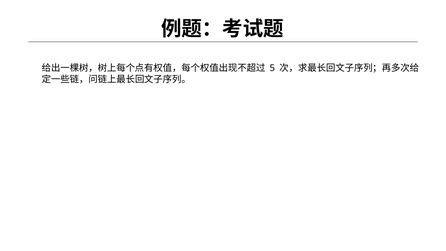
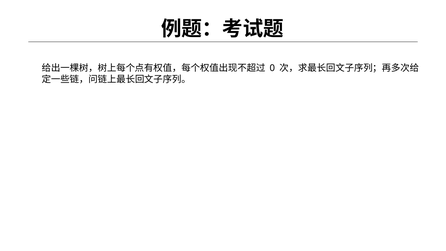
5: 5 -> 0
